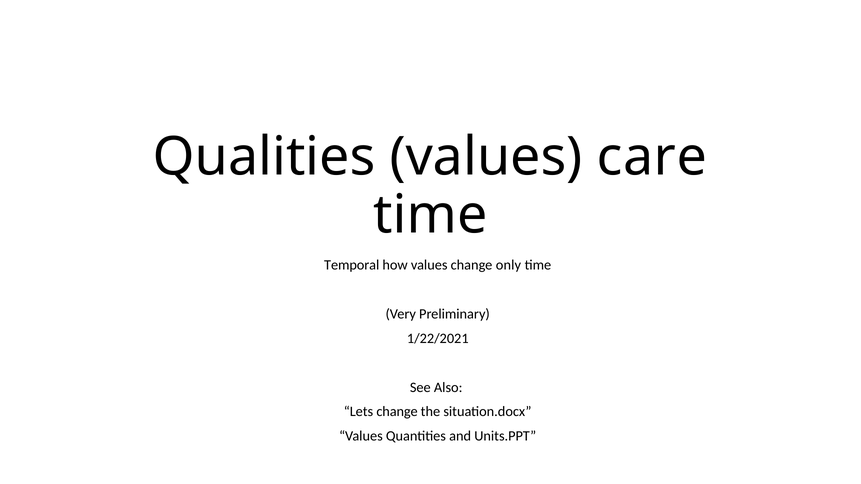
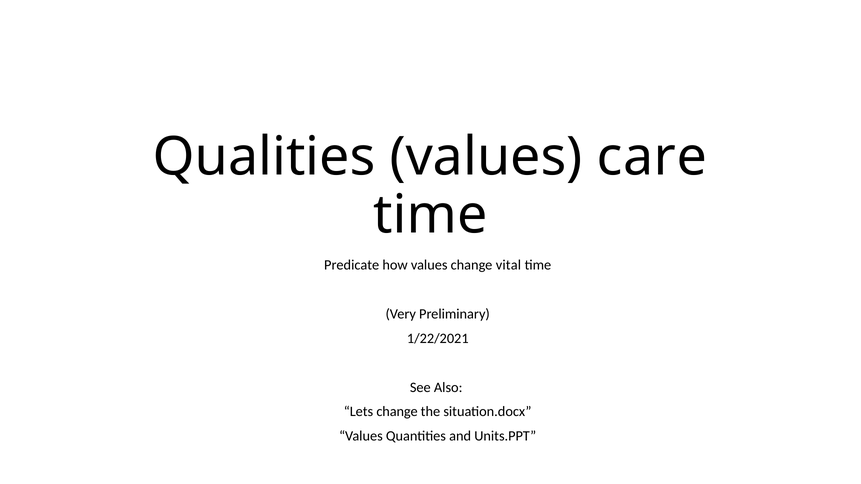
Temporal: Temporal -> Predicate
only: only -> vital
